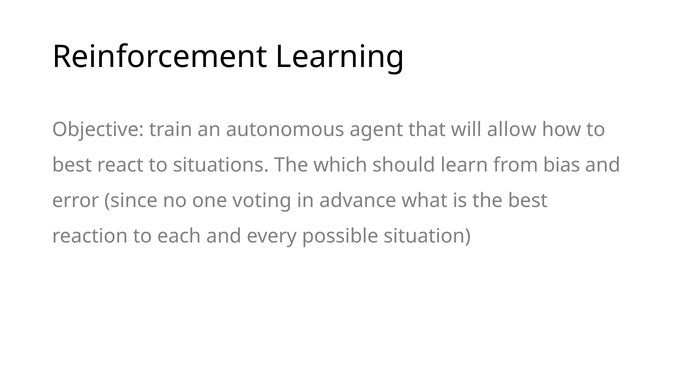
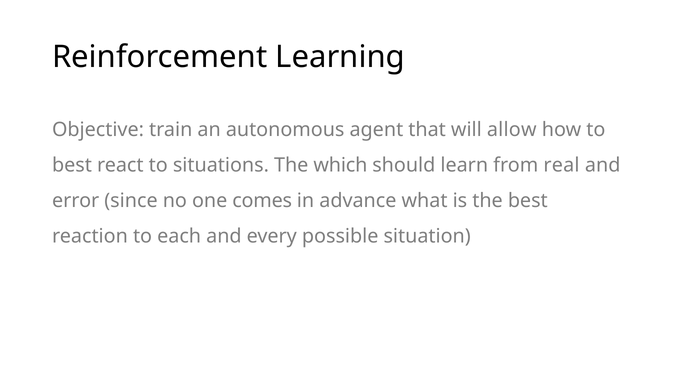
bias: bias -> real
voting: voting -> comes
